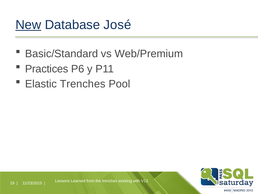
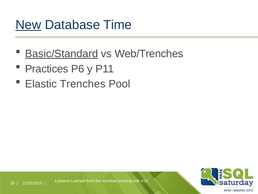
José: José -> Time
Basic/Standard underline: none -> present
Web/Premium: Web/Premium -> Web/Trenches
